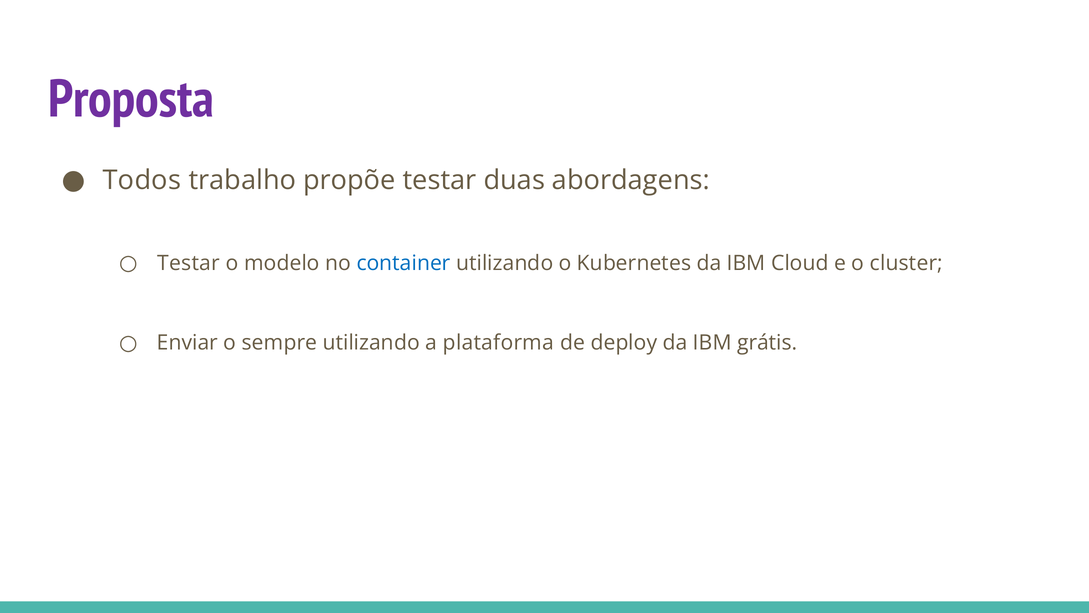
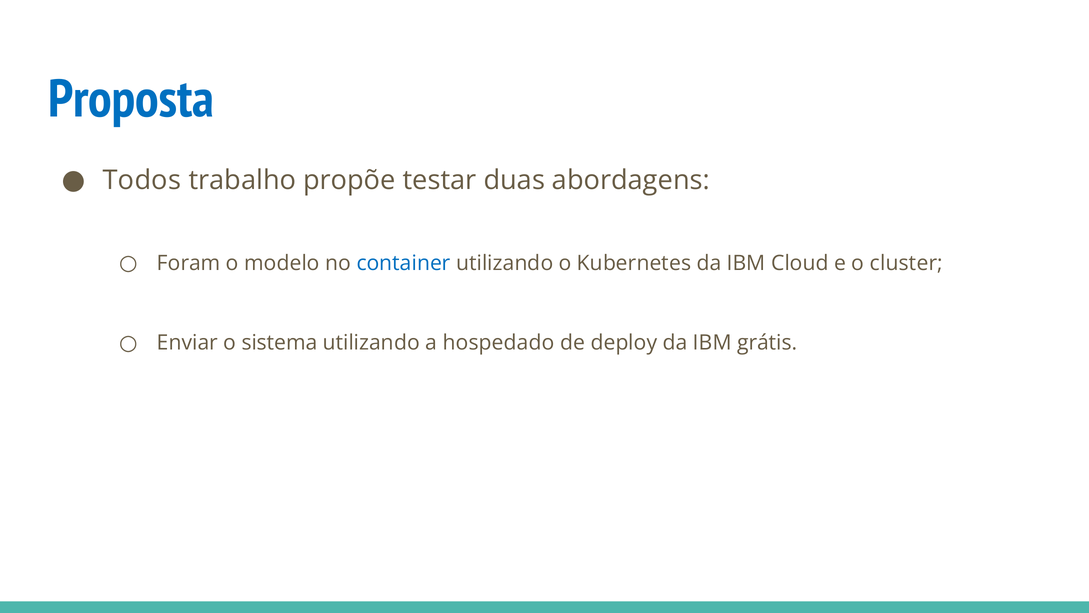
Proposta colour: purple -> blue
Testar at (189, 263): Testar -> Foram
sempre: sempre -> sistema
plataforma: plataforma -> hospedado
